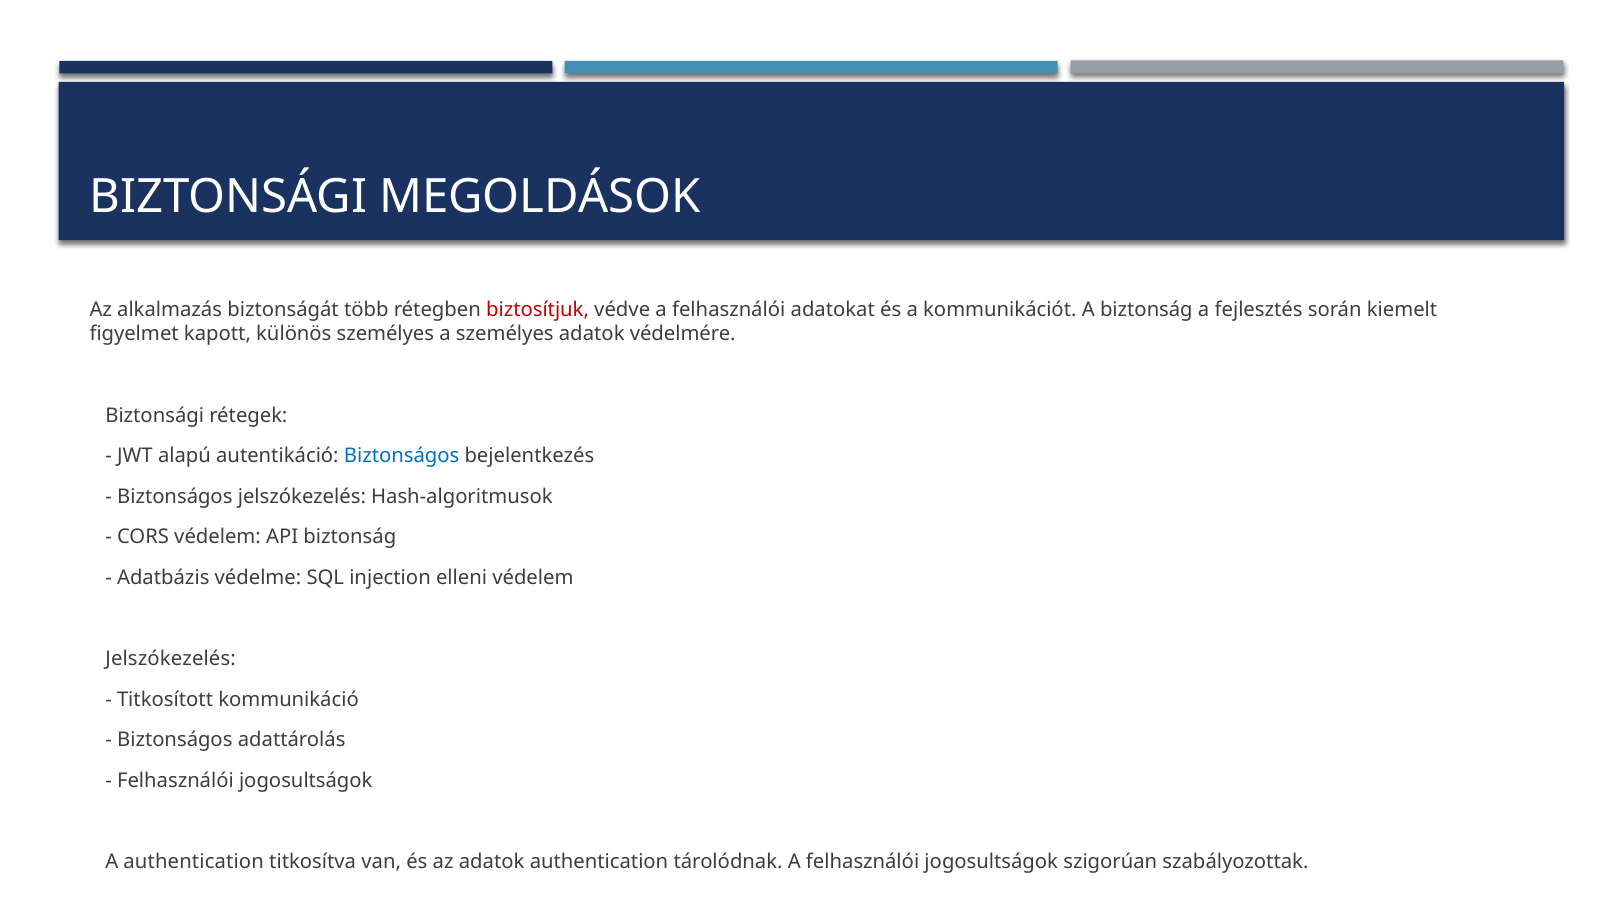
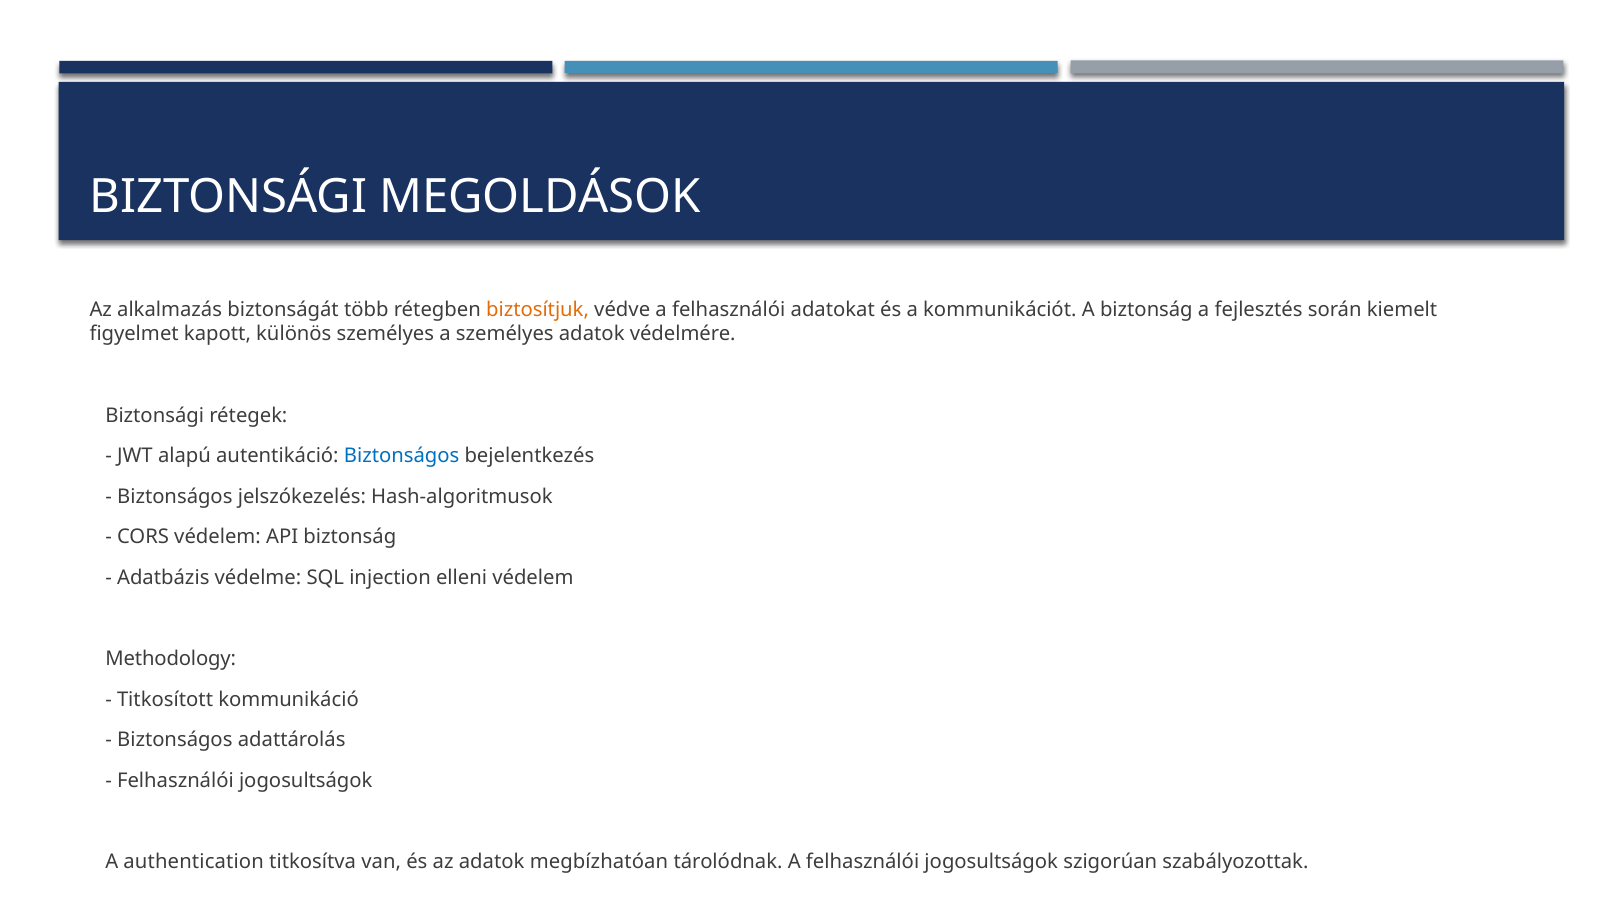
biztosítjuk colour: red -> orange
Jelszókezelés at (171, 659): Jelszókezelés -> Methodology
adatok authentication: authentication -> megbízhatóan
